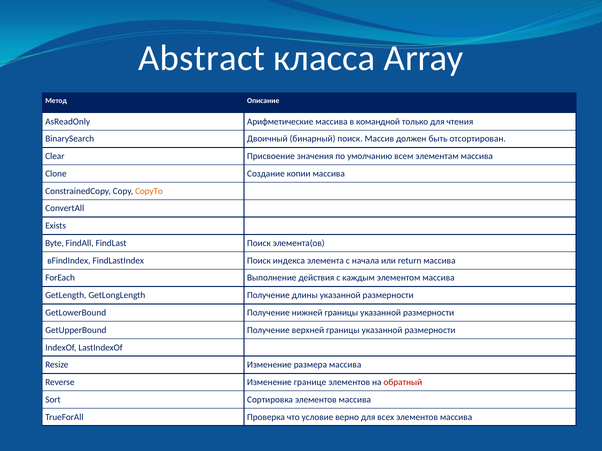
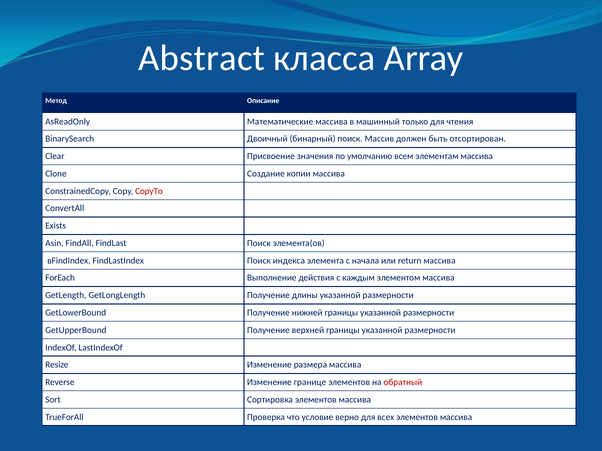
Арифметические: Арифметические -> Математические
командной: командной -> машинный
CopyTo colour: orange -> red
Byte: Byte -> Asin
